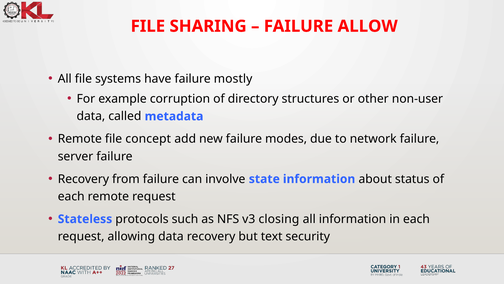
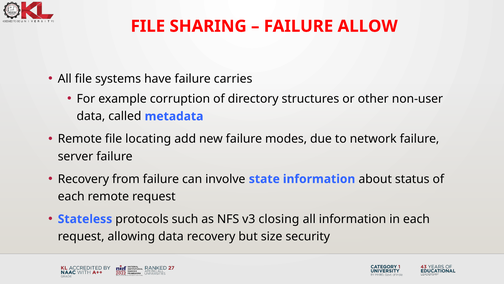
mostly: mostly -> carries
concept: concept -> locating
text: text -> size
